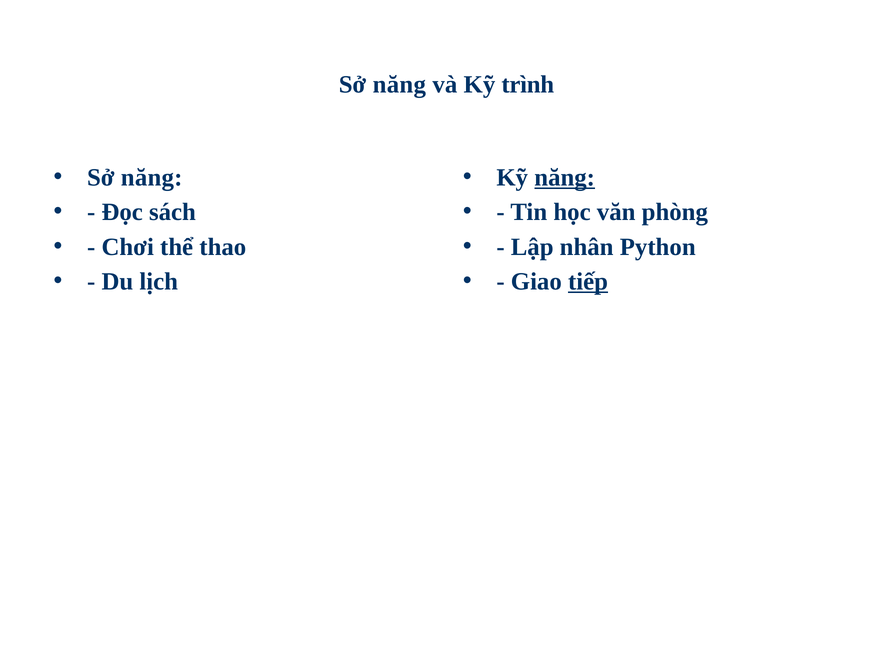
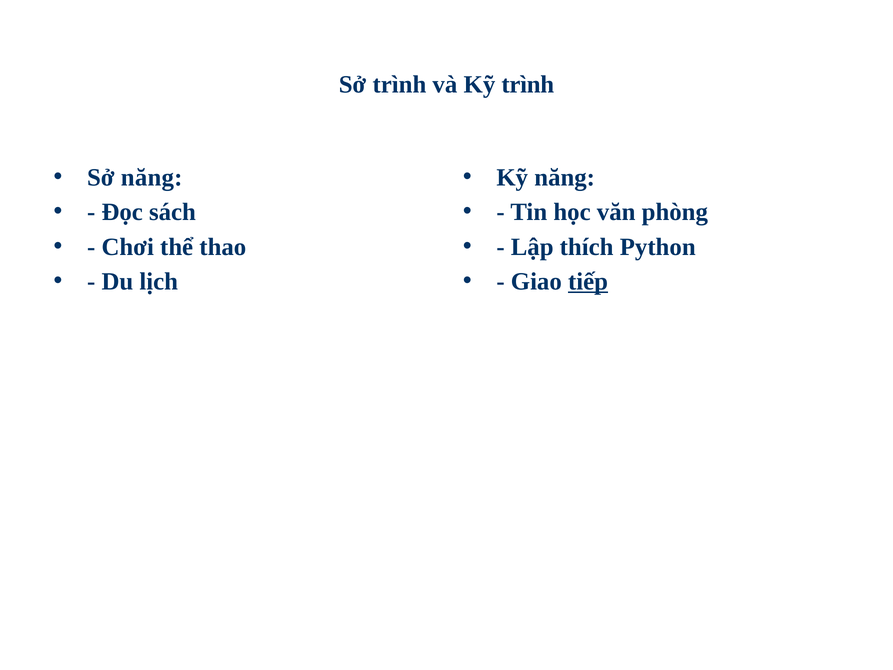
năng at (399, 84): năng -> trình
năng at (565, 177) underline: present -> none
nhân: nhân -> thích
